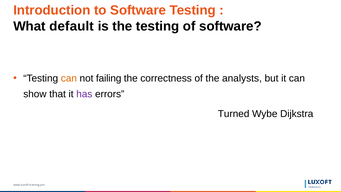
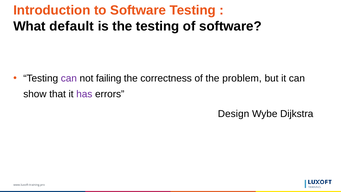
can at (69, 78) colour: orange -> purple
analysts: analysts -> problem
Turned: Turned -> Design
